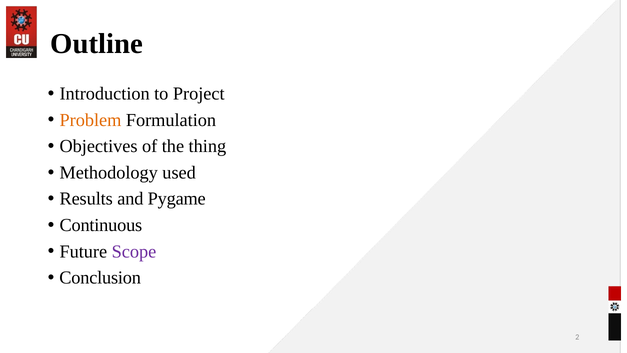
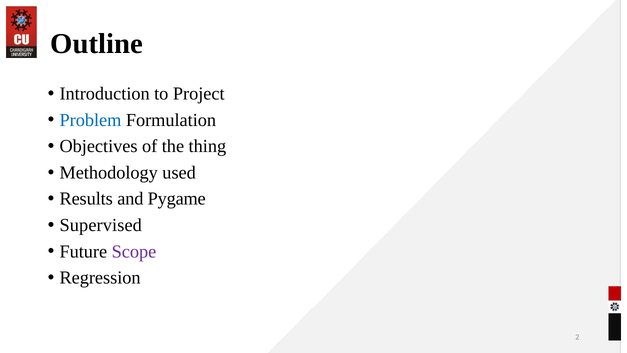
Problem colour: orange -> blue
Continuous: Continuous -> Supervised
Conclusion: Conclusion -> Regression
